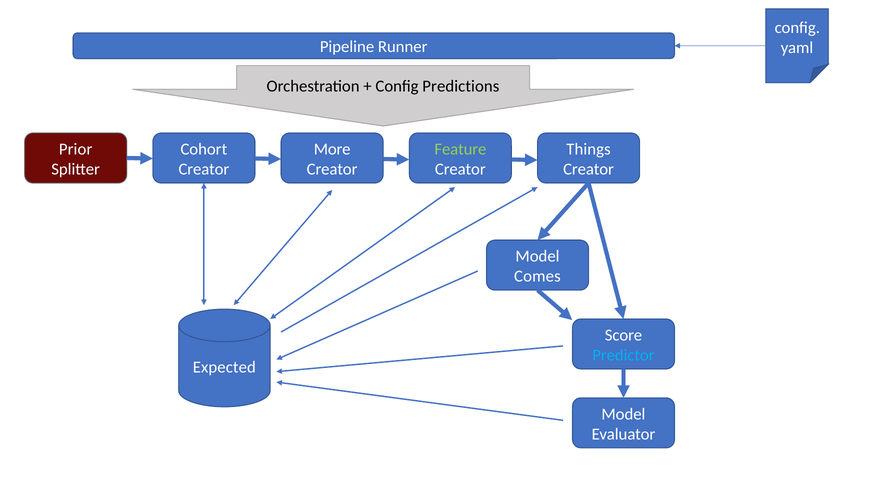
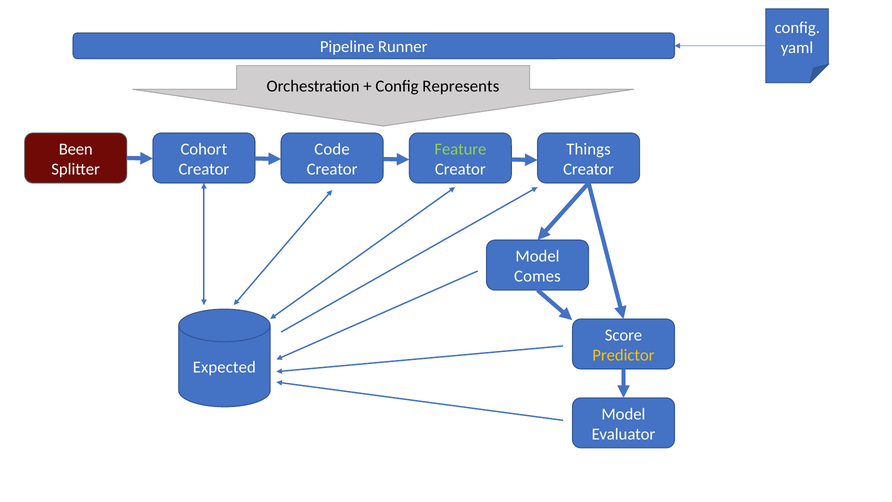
Predictions: Predictions -> Represents
Prior: Prior -> Been
More: More -> Code
Predictor colour: light blue -> yellow
